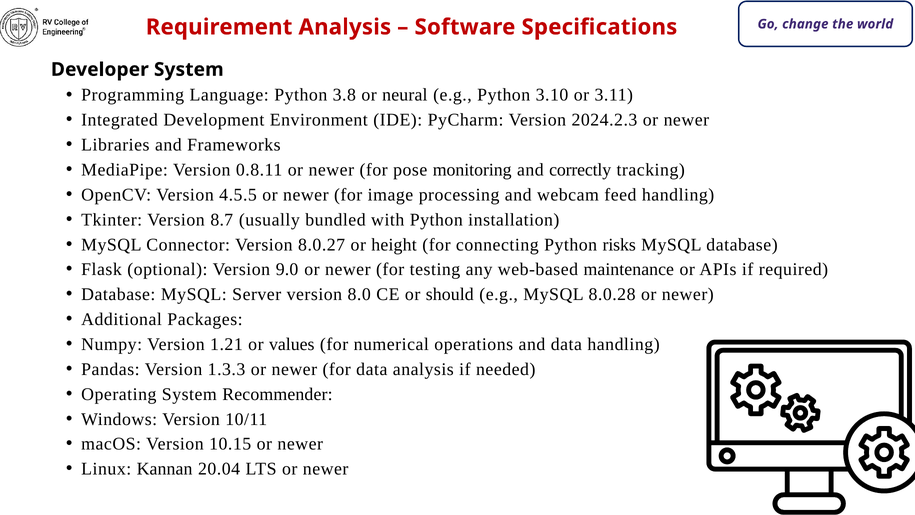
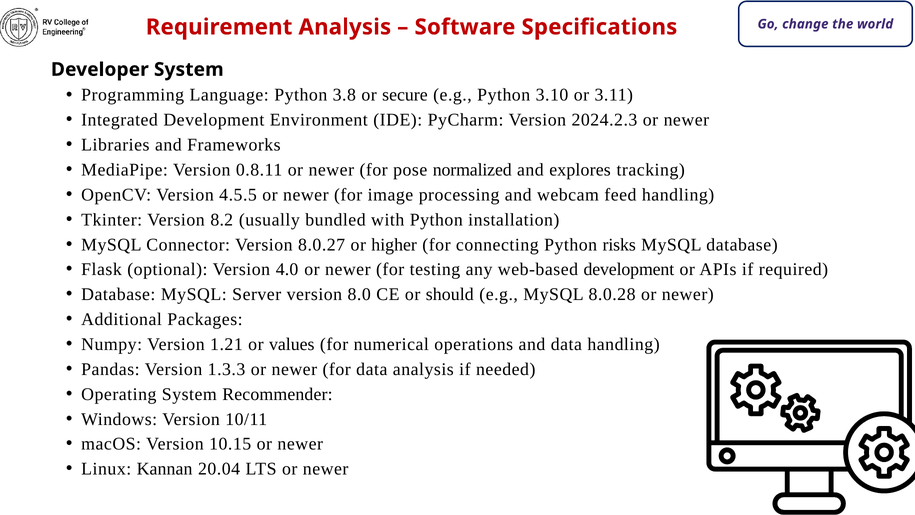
neural: neural -> secure
monitoring: monitoring -> normalized
correctly: correctly -> explores
8.7: 8.7 -> 8.2
height: height -> higher
9.0: 9.0 -> 4.0
web-based maintenance: maintenance -> development
